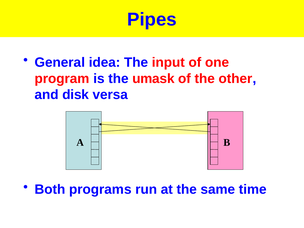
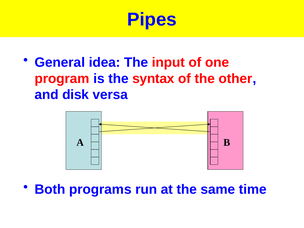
umask: umask -> syntax
